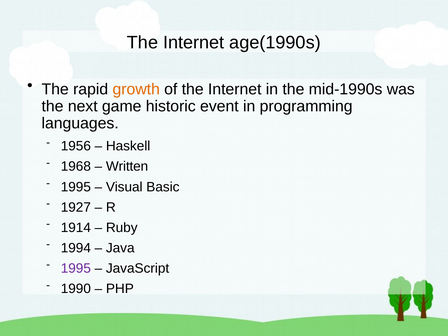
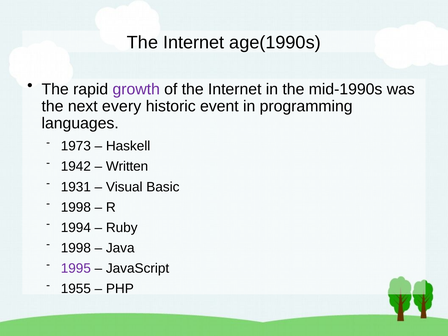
growth colour: orange -> purple
game: game -> every
1956: 1956 -> 1973
1968: 1968 -> 1942
1995 at (76, 187): 1995 -> 1931
1927 at (76, 207): 1927 -> 1998
1914: 1914 -> 1994
1994 at (76, 248): 1994 -> 1998
1990: 1990 -> 1955
